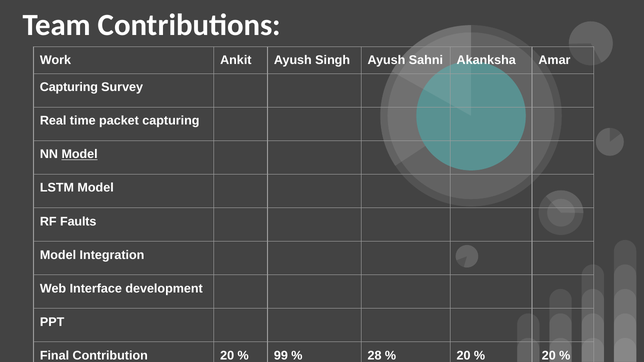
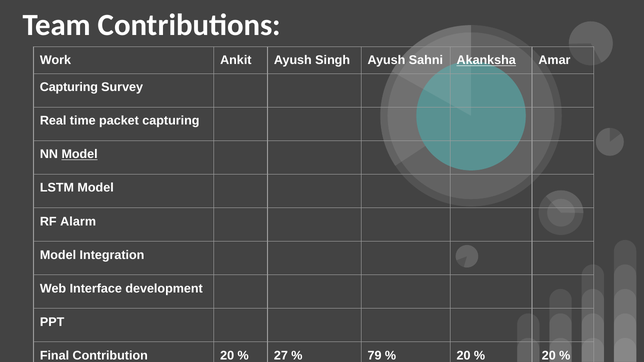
Akanksha underline: none -> present
Faults: Faults -> Alarm
99: 99 -> 27
28: 28 -> 79
